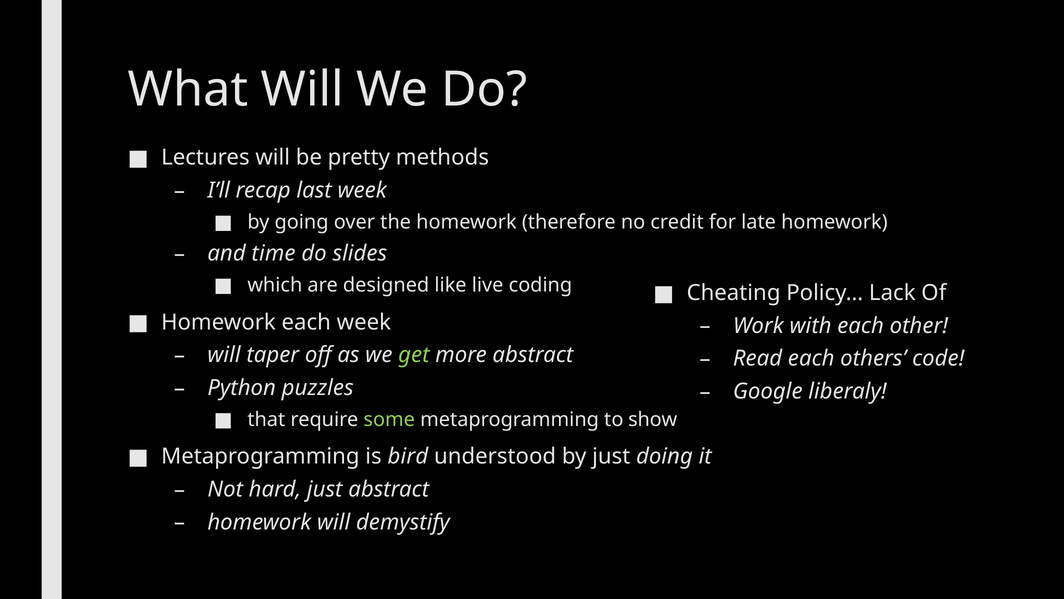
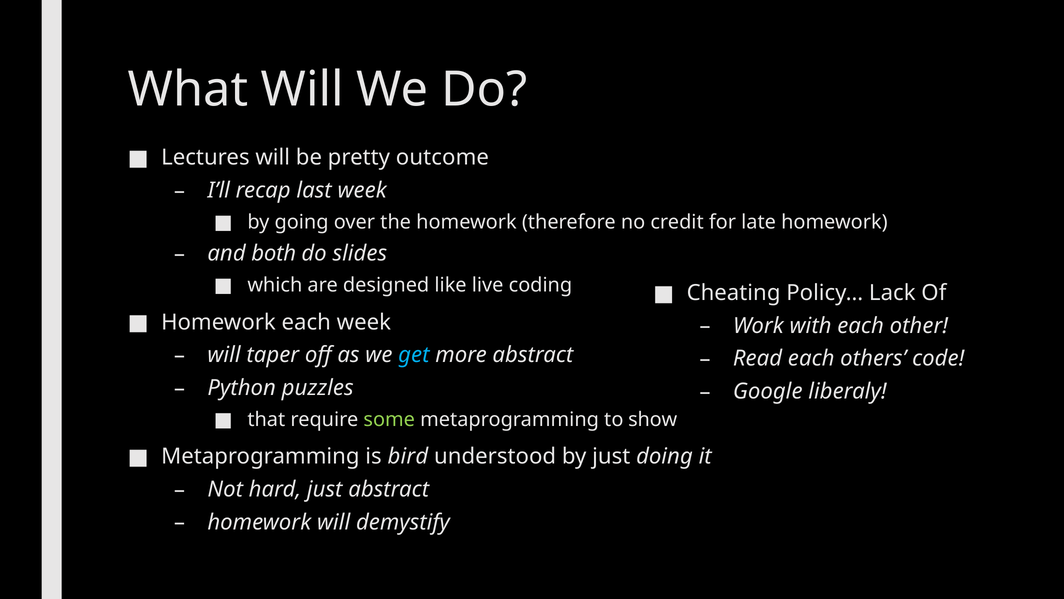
methods: methods -> outcome
time: time -> both
get colour: light green -> light blue
